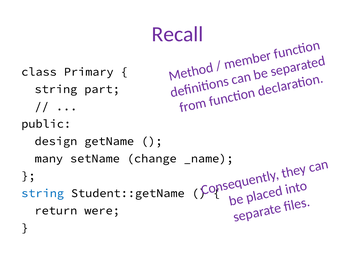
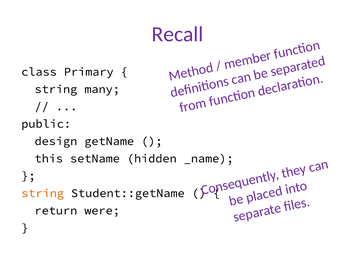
part: part -> many
many: many -> this
change: change -> hidden
string at (43, 193) colour: blue -> orange
